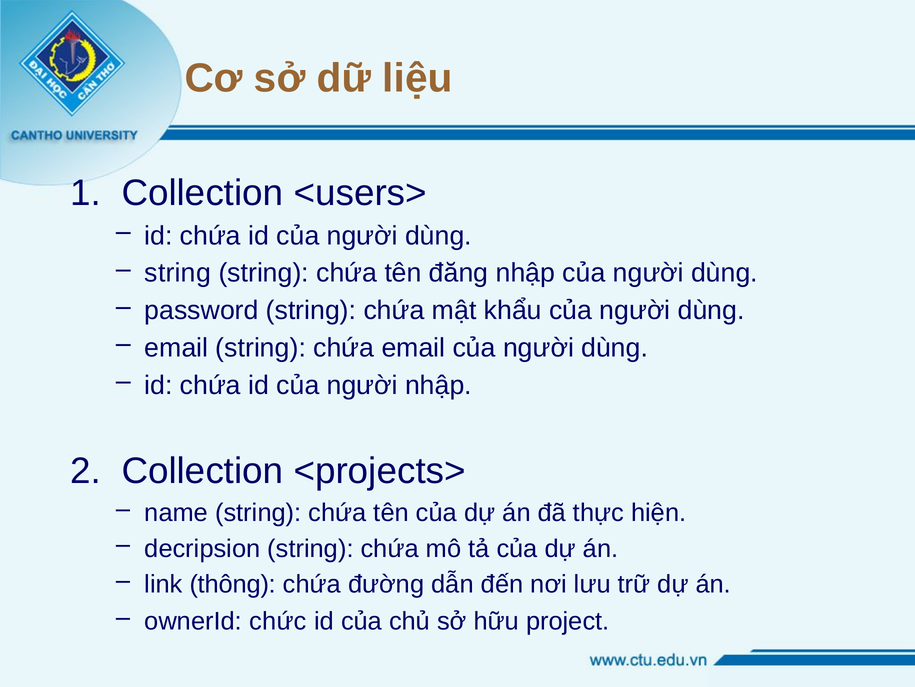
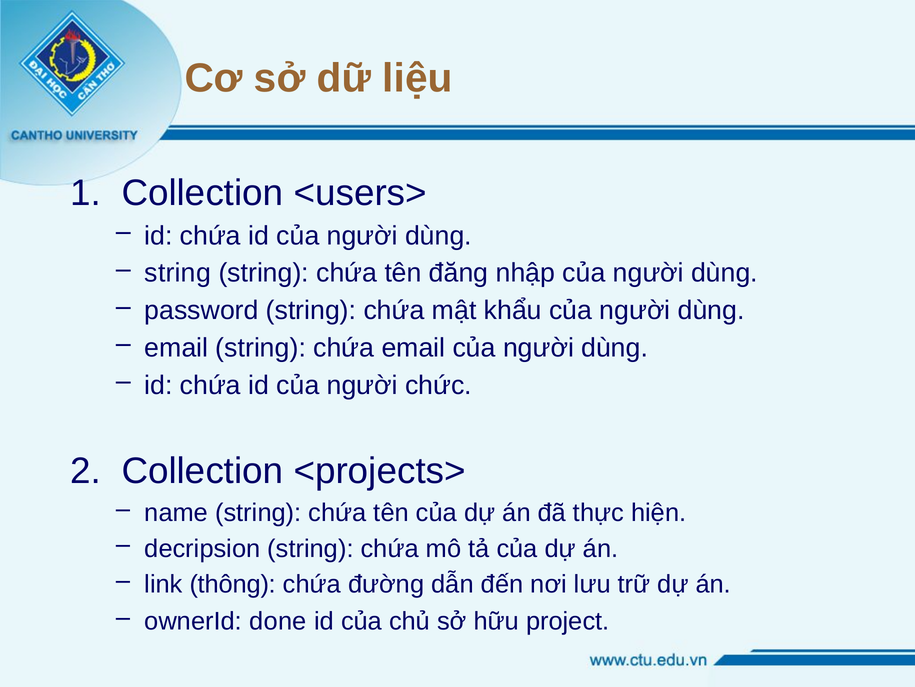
người nhập: nhập -> chức
chức: chức -> done
